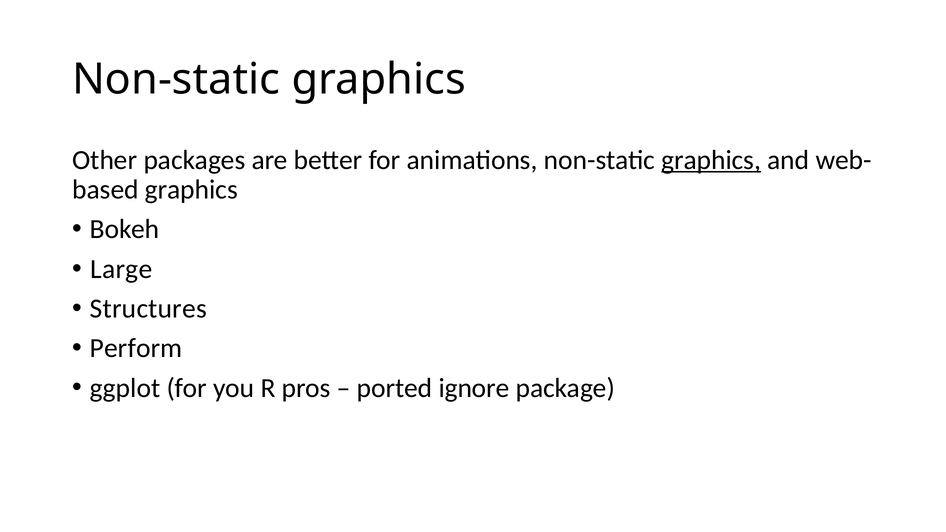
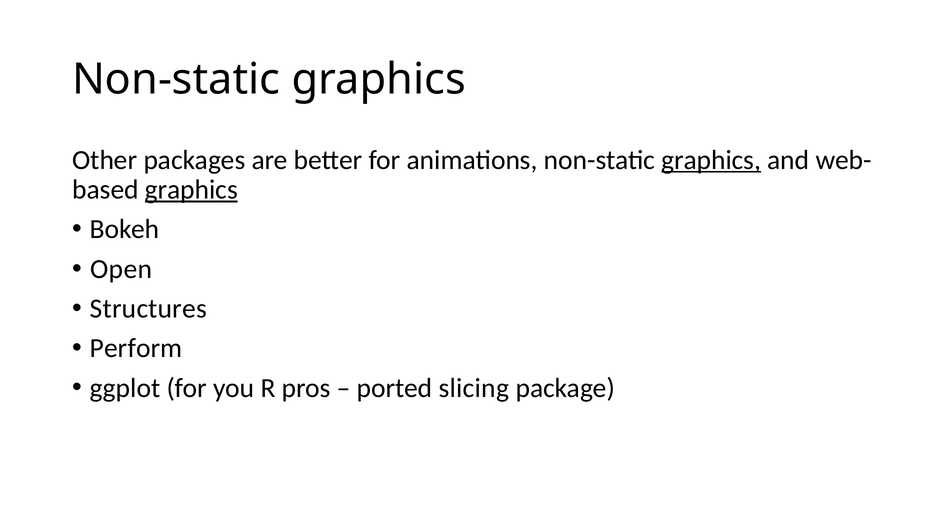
graphics at (191, 190) underline: none -> present
Large: Large -> Open
ignore: ignore -> slicing
